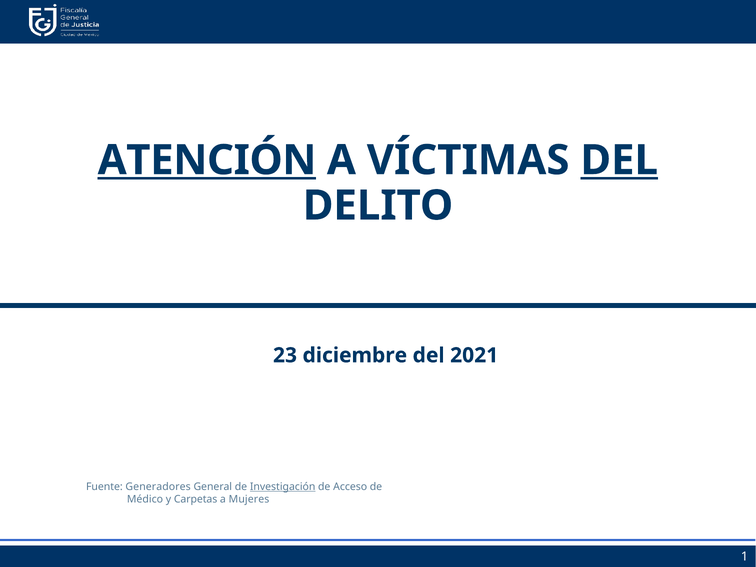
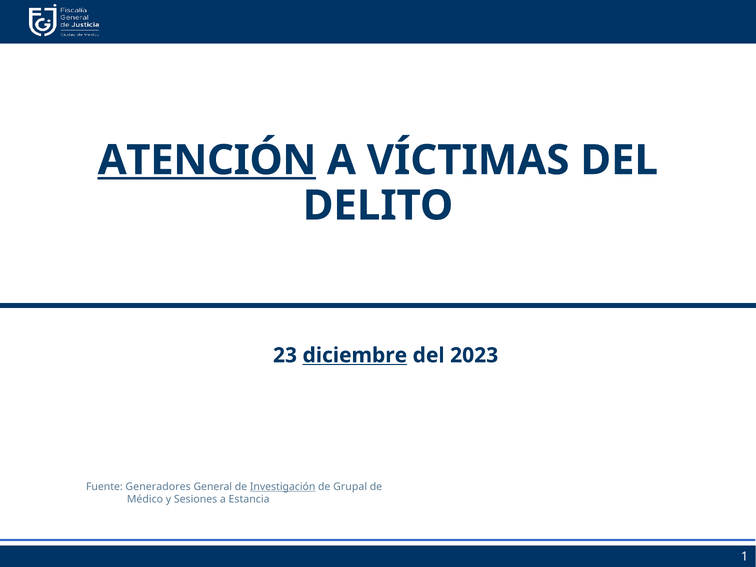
DEL at (619, 160) underline: present -> none
diciembre underline: none -> present
2021: 2021 -> 2023
Acceso: Acceso -> Grupal
Carpetas: Carpetas -> Sesiones
Mujeres: Mujeres -> Estancia
